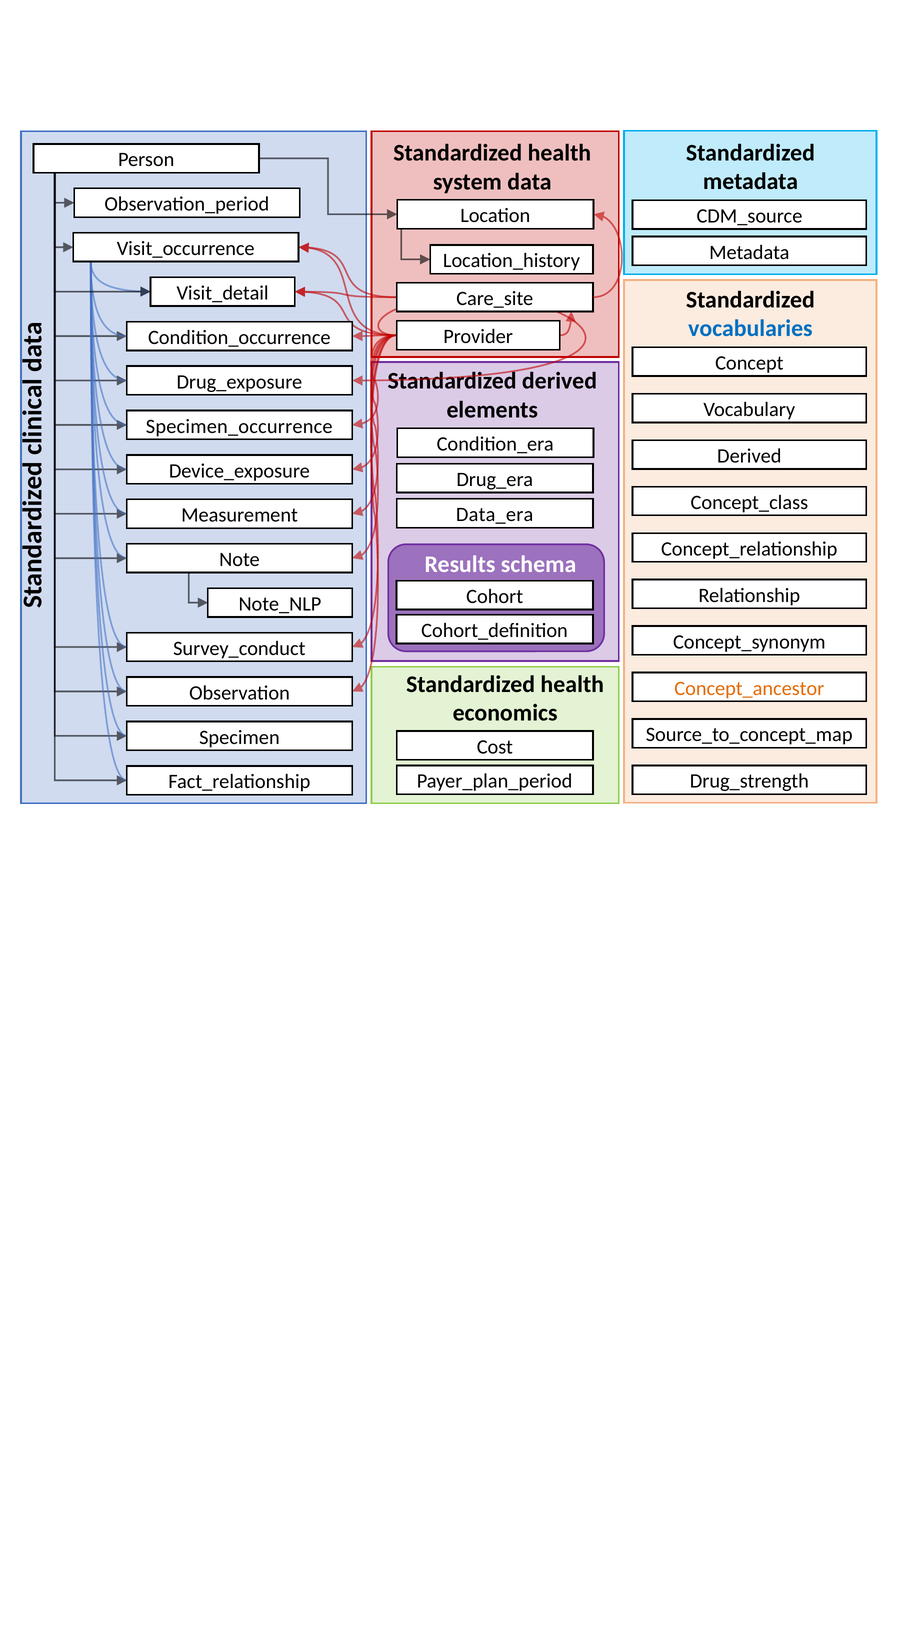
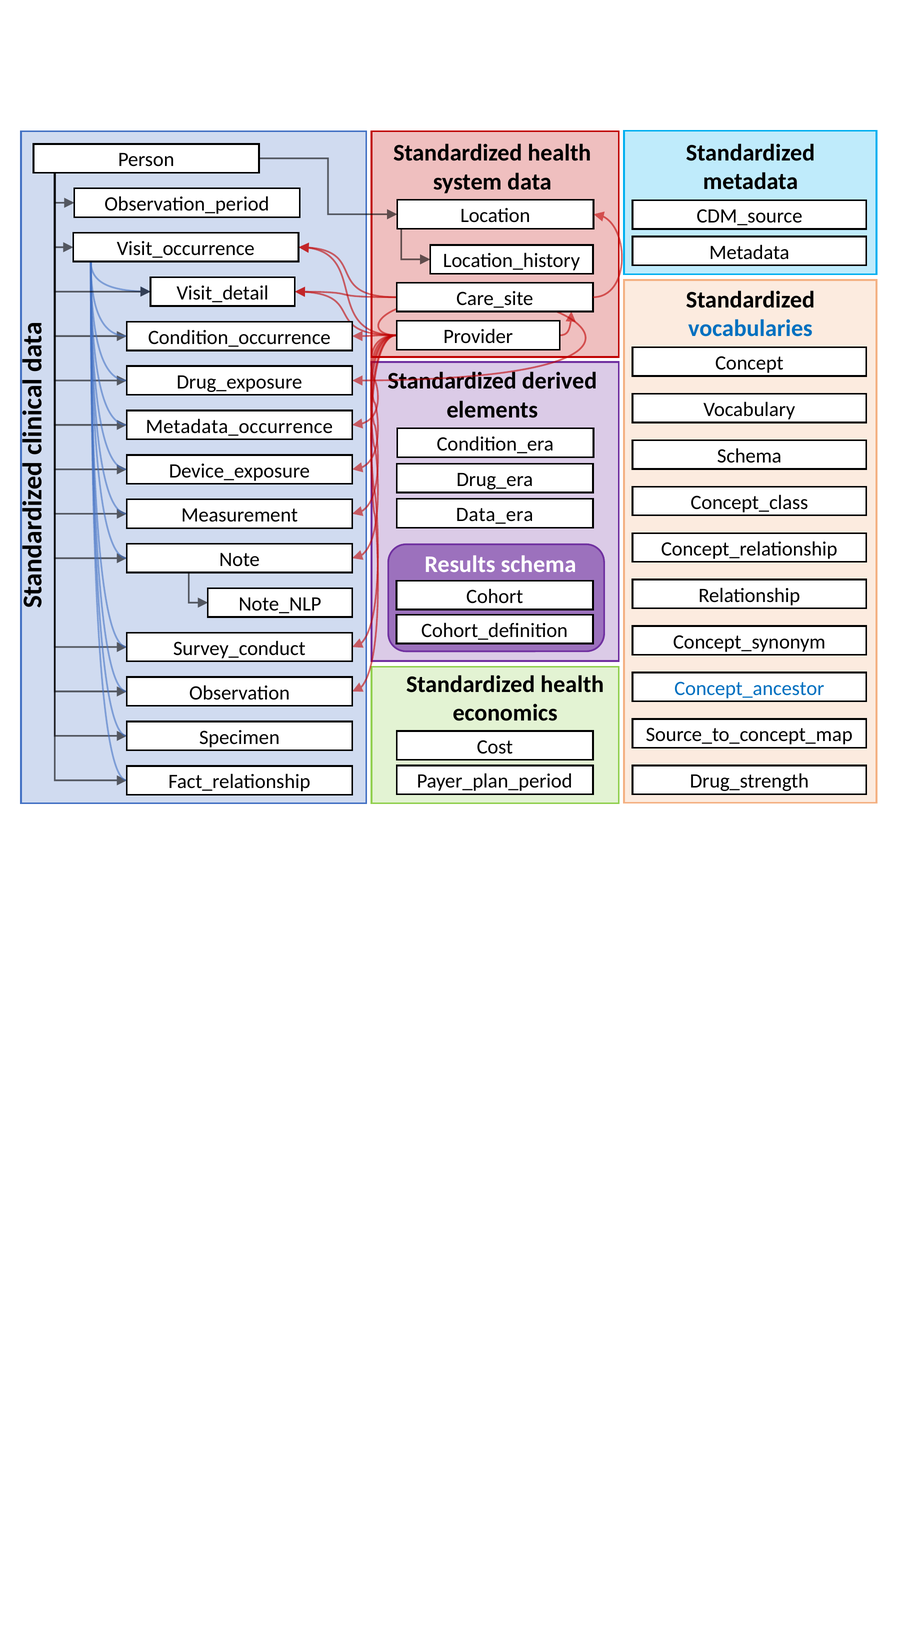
Specimen_occurrence: Specimen_occurrence -> Metadata_occurrence
Derived at (749, 456): Derived -> Schema
Concept_ancestor colour: orange -> blue
